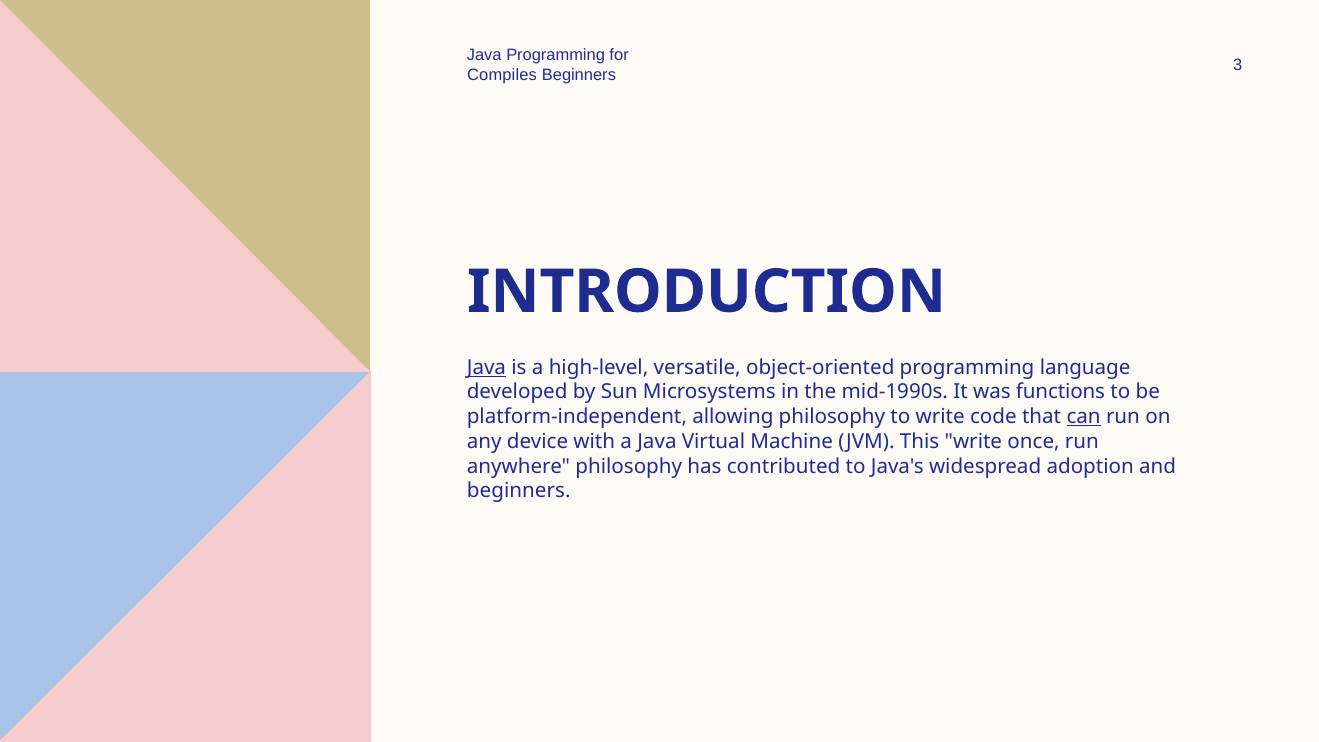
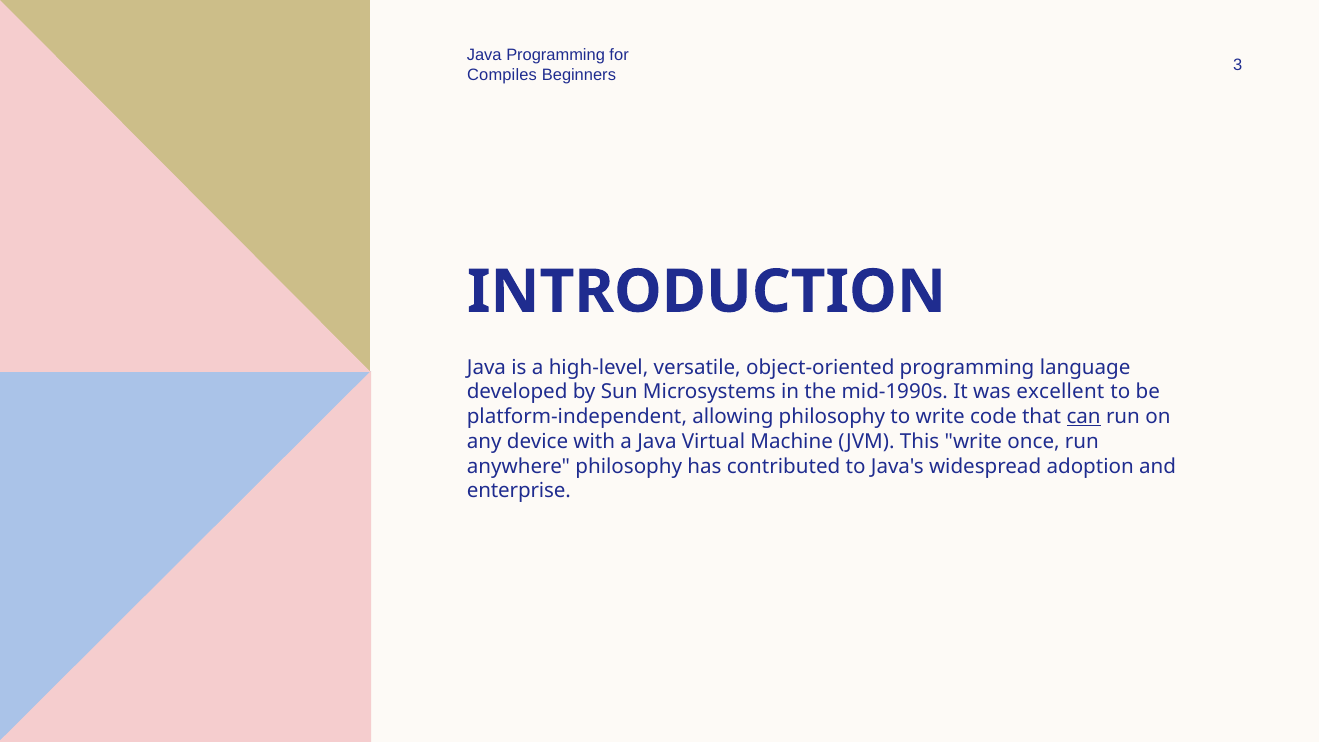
Java at (486, 367) underline: present -> none
functions: functions -> excellent
beginners at (519, 491): beginners -> enterprise
